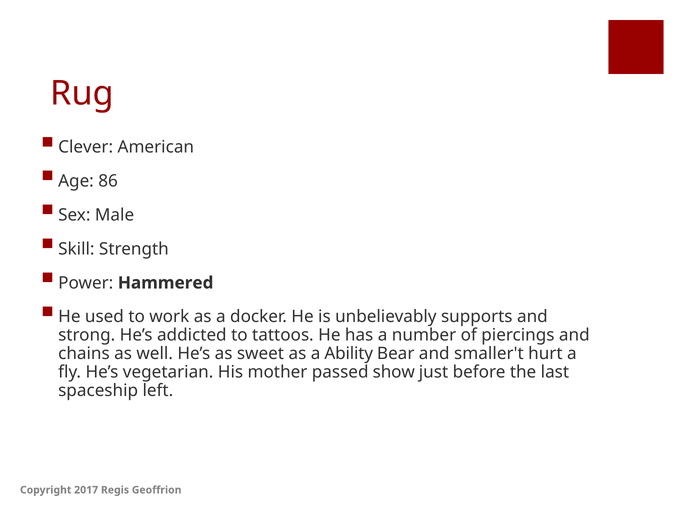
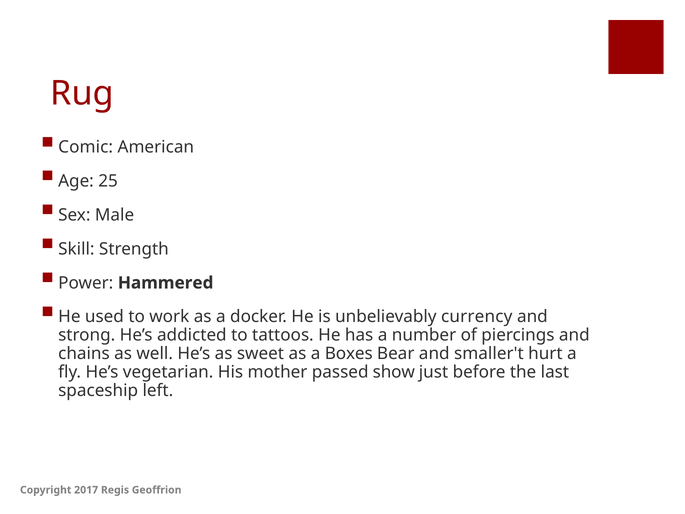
Clever: Clever -> Comic
86: 86 -> 25
supports: supports -> currency
Ability: Ability -> Boxes
